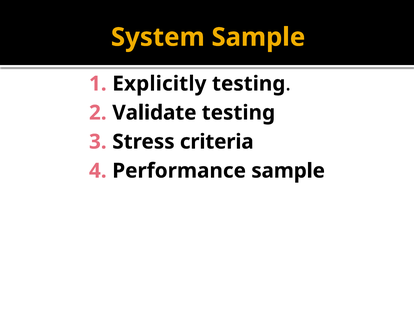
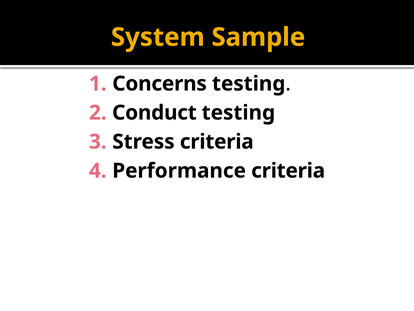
Explicitly: Explicitly -> Concerns
Validate: Validate -> Conduct
Performance sample: sample -> criteria
